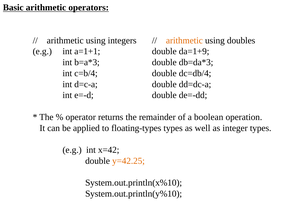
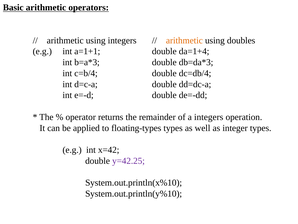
da=1+9: da=1+9 -> da=1+4
a boolean: boolean -> integers
y=42.25 colour: orange -> purple
